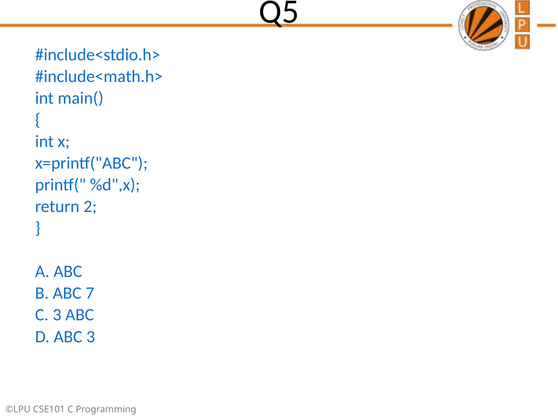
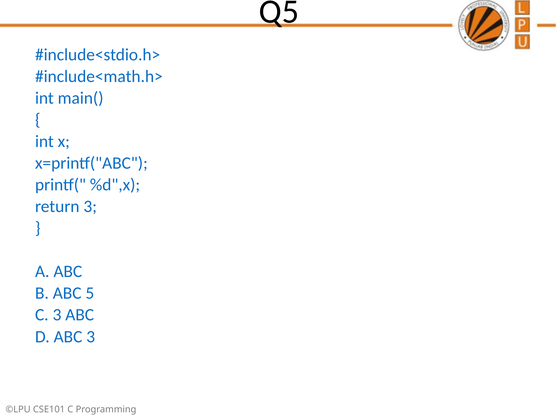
return 2: 2 -> 3
7: 7 -> 5
